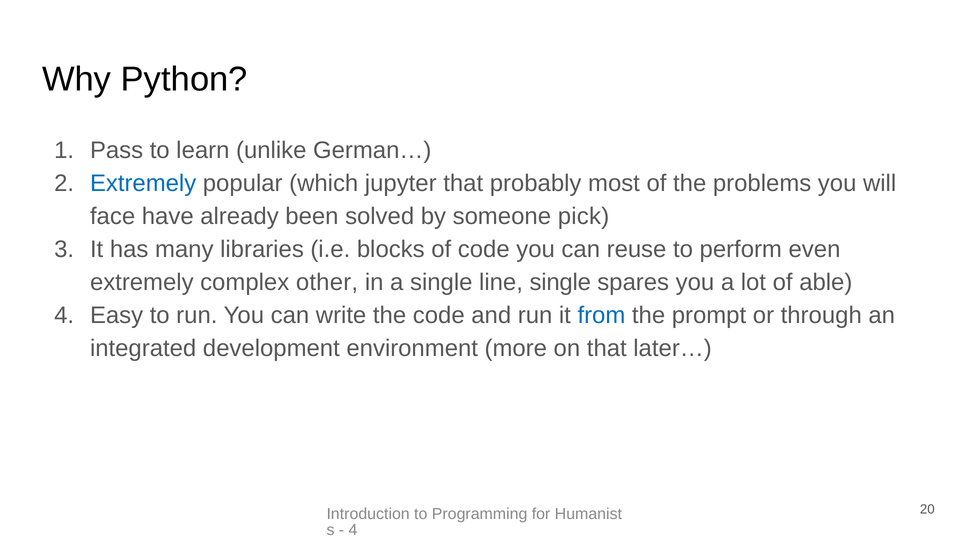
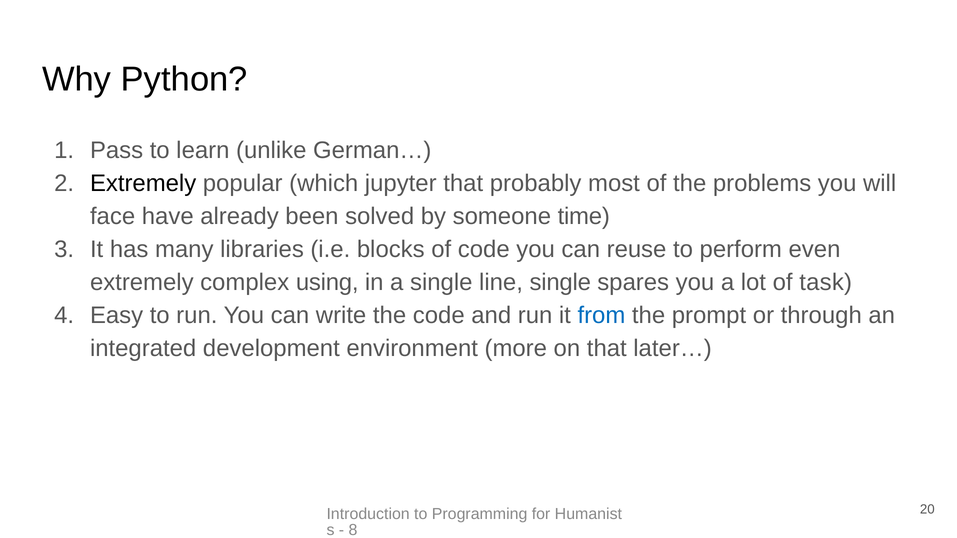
Extremely at (143, 184) colour: blue -> black
pick: pick -> time
other: other -> using
able: able -> task
4 at (353, 530): 4 -> 8
